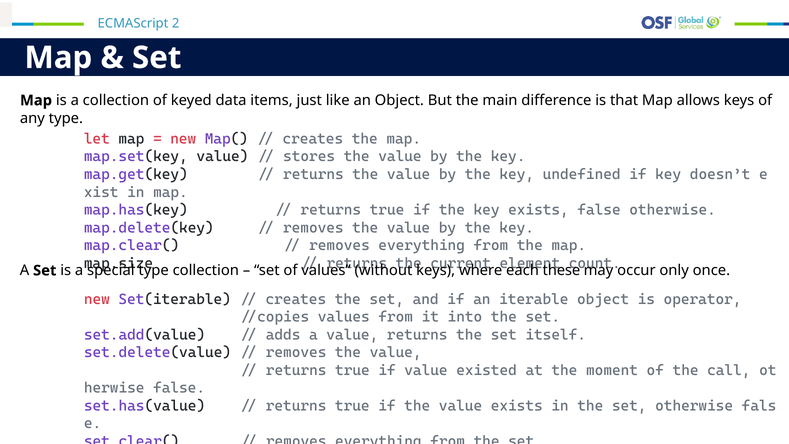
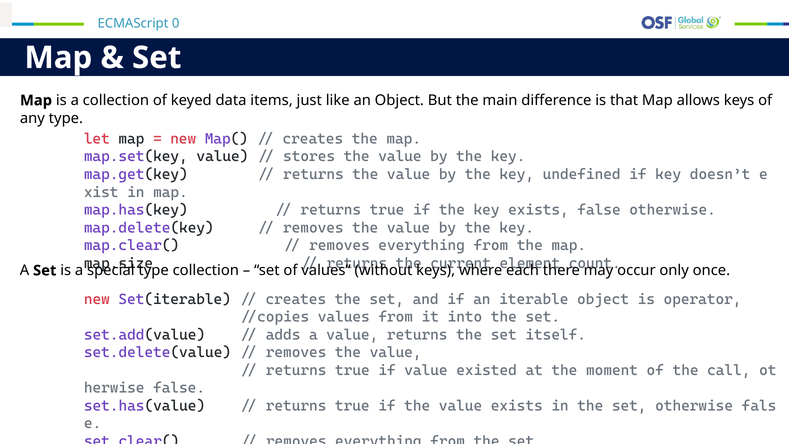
2: 2 -> 0
these: these -> there
